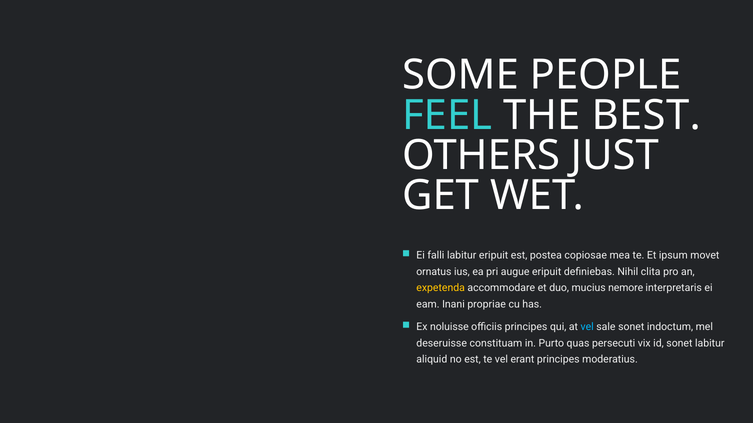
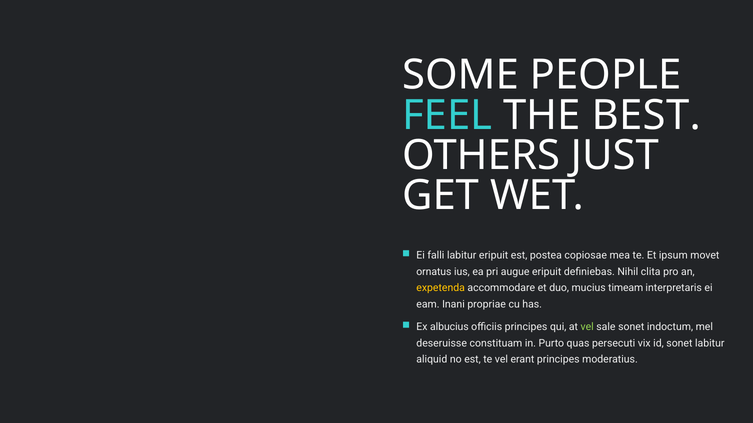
nemore: nemore -> timeam
noluisse: noluisse -> albucius
vel at (587, 327) colour: light blue -> light green
